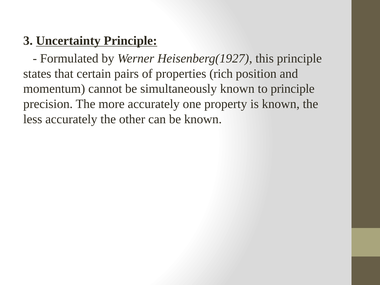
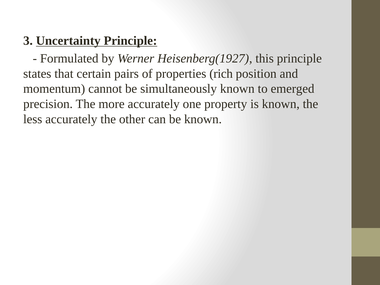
to principle: principle -> emerged
